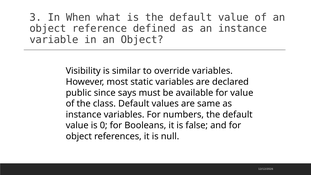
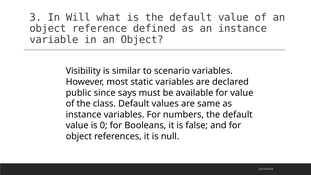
When: When -> Will
override: override -> scenario
